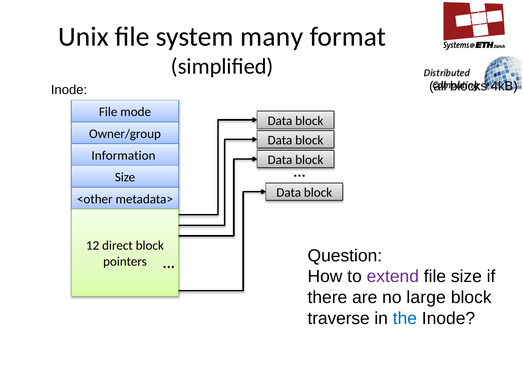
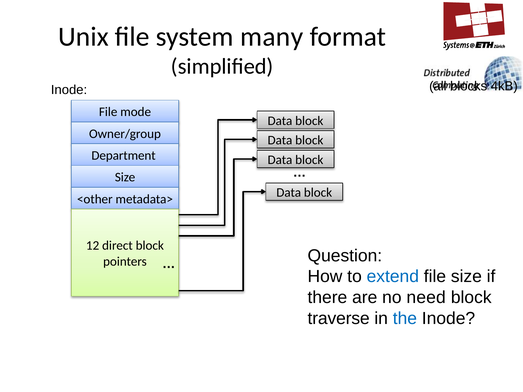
Information: Information -> Department
extend colour: purple -> blue
large: large -> need
